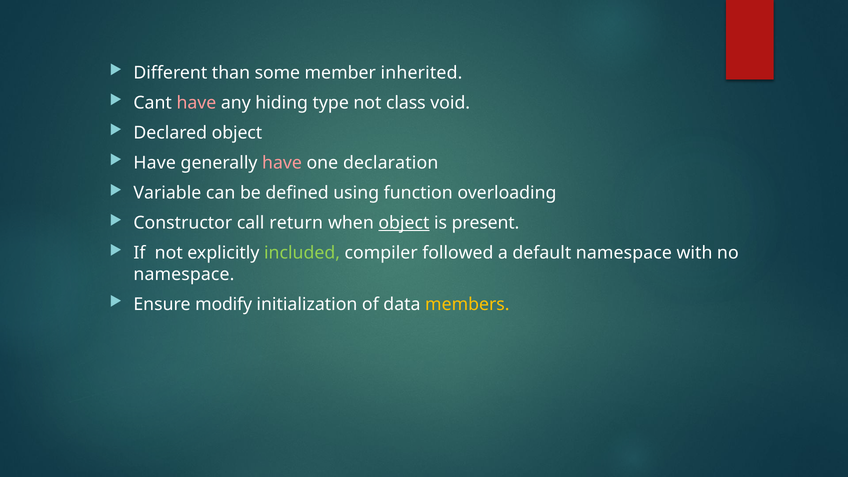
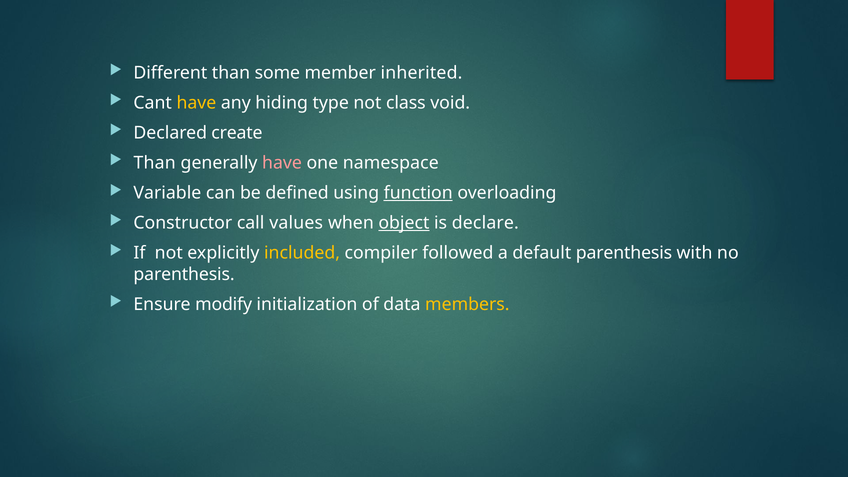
have at (196, 103) colour: pink -> yellow
Declared object: object -> create
Have at (155, 163): Have -> Than
declaration: declaration -> namespace
function underline: none -> present
return: return -> values
present: present -> declare
included colour: light green -> yellow
default namespace: namespace -> parenthesis
namespace at (184, 274): namespace -> parenthesis
